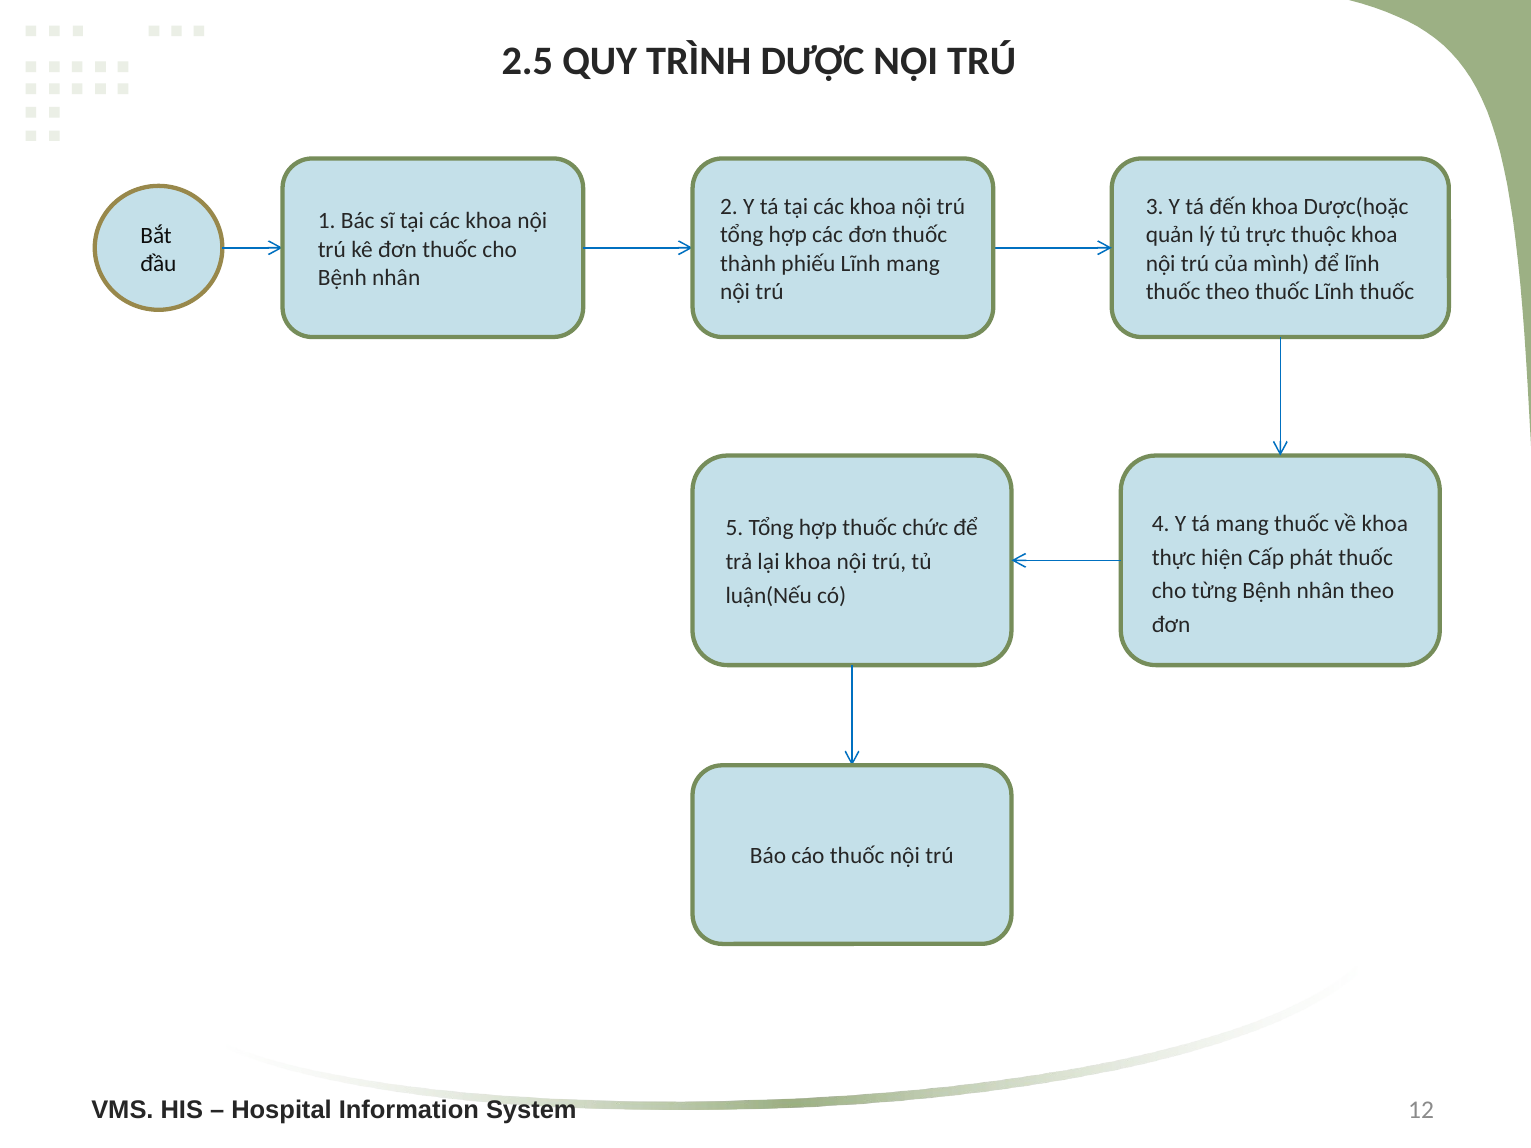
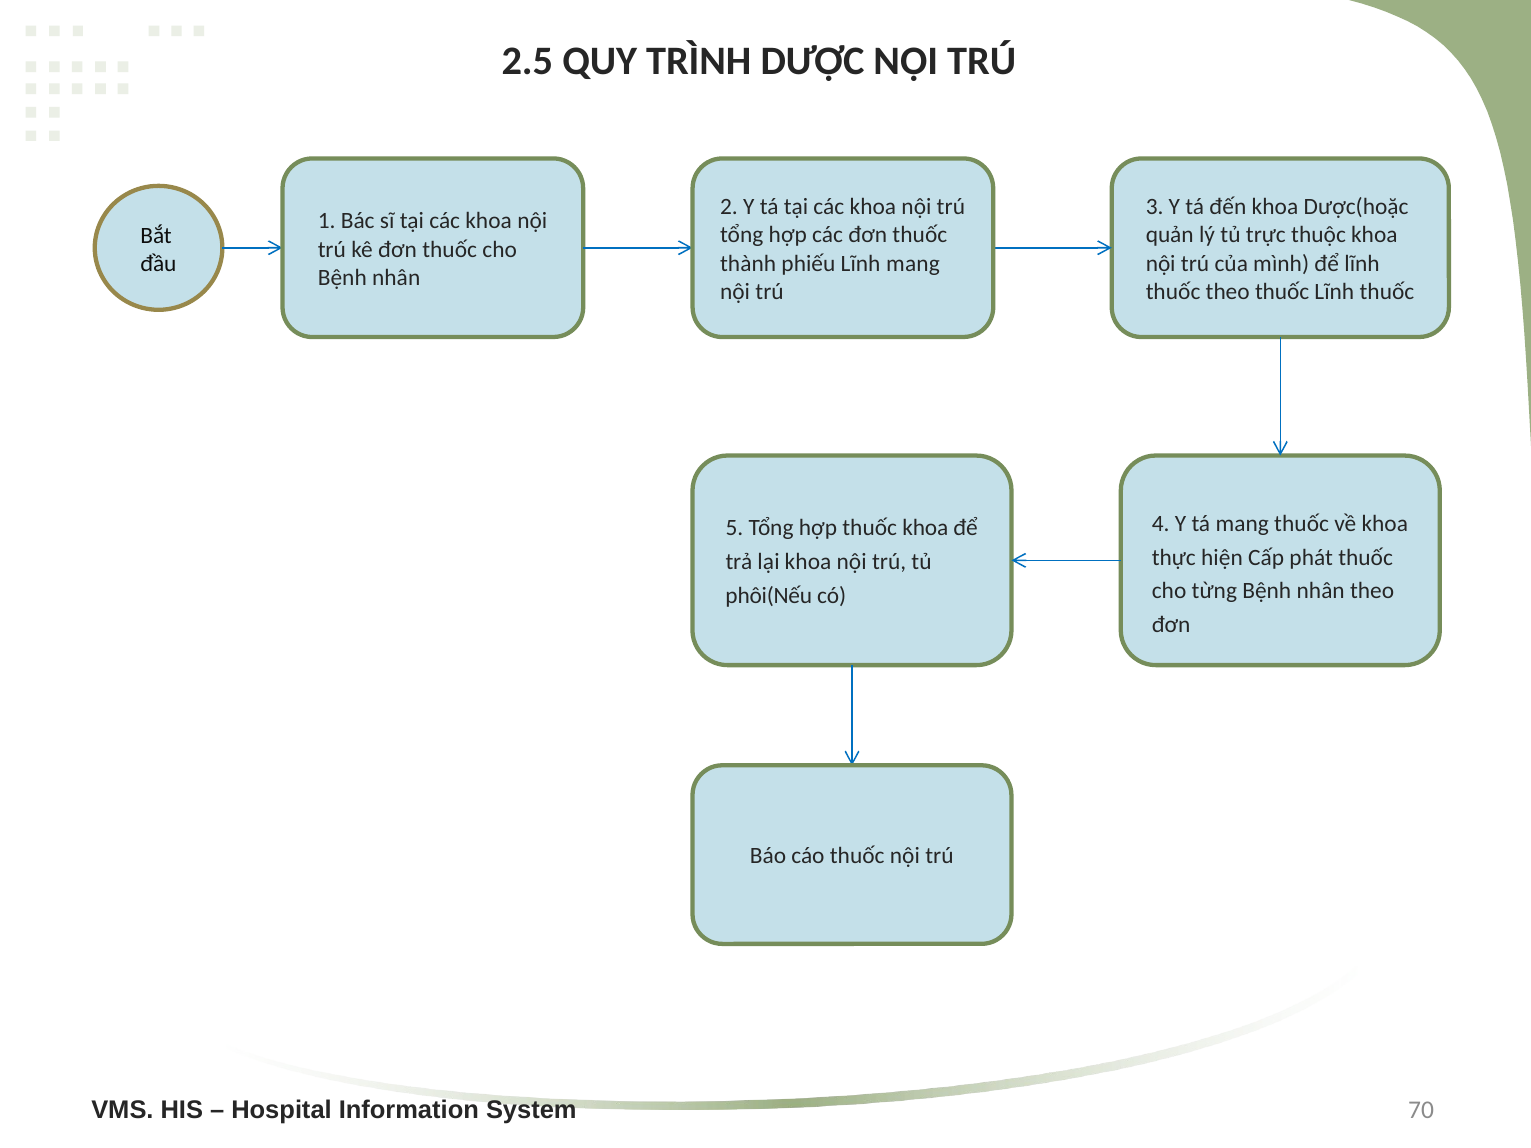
thuốc chức: chức -> khoa
luận(Nếu: luận(Nếu -> phôi(Nếu
12: 12 -> 70
